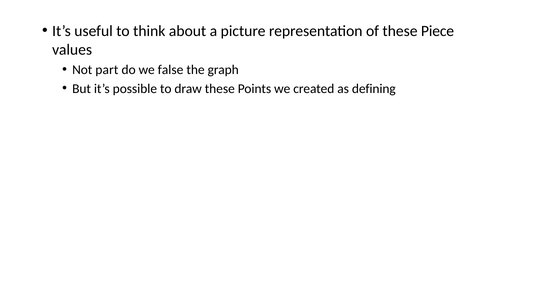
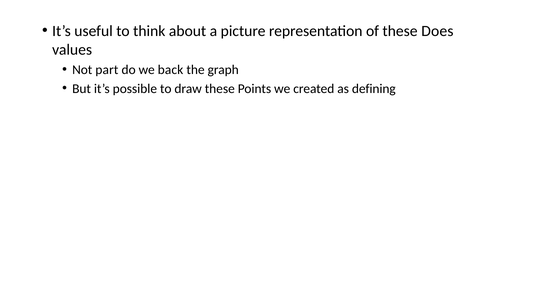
Piece: Piece -> Does
false: false -> back
